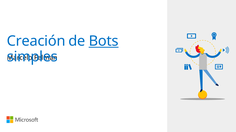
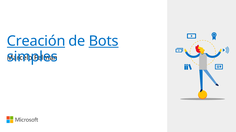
Creación underline: none -> present
